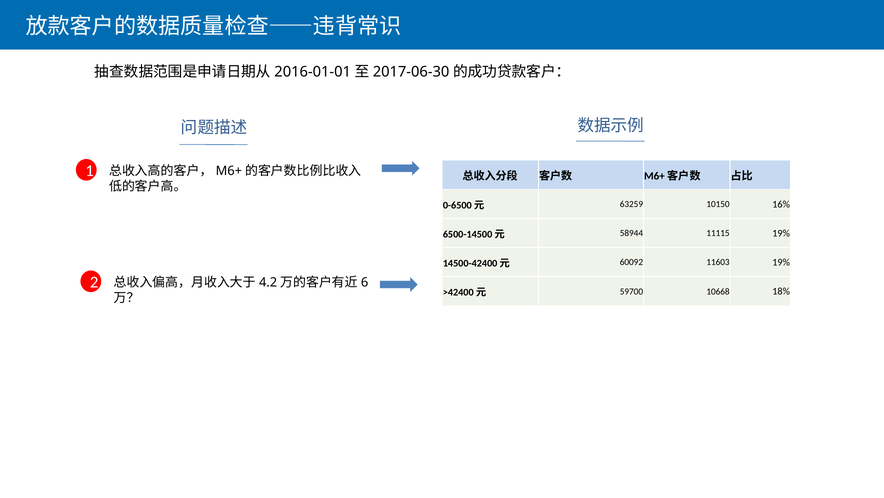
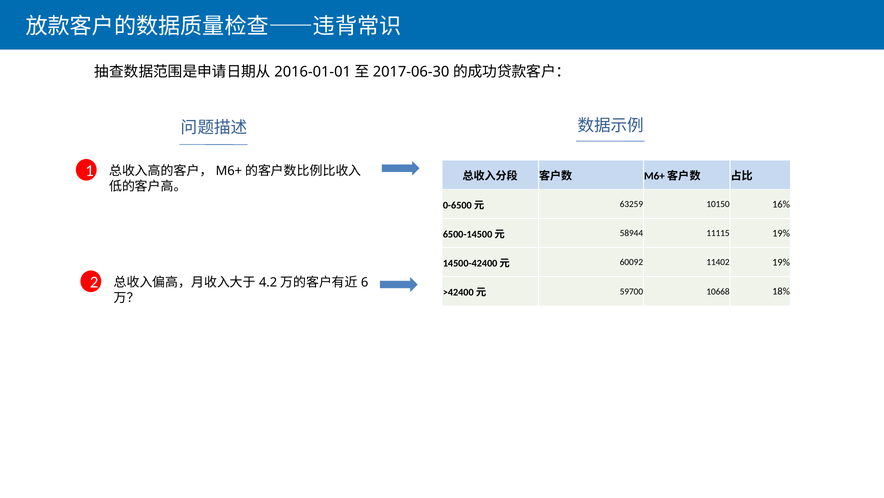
11603: 11603 -> 11402
